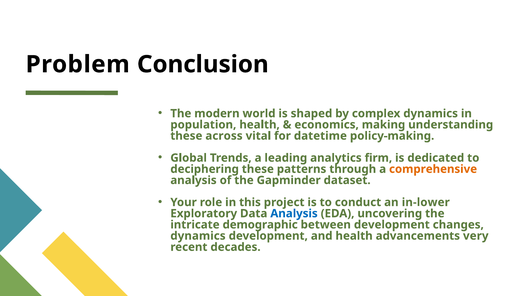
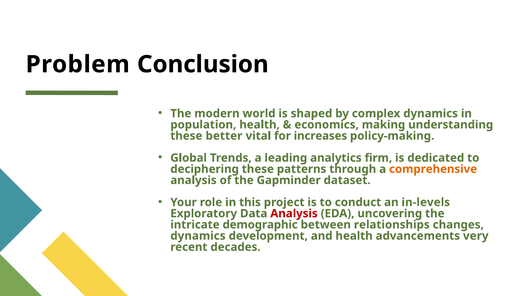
across: across -> better
datetime: datetime -> increases
in-lower: in-lower -> in-levels
Analysis at (294, 214) colour: blue -> red
between development: development -> relationships
